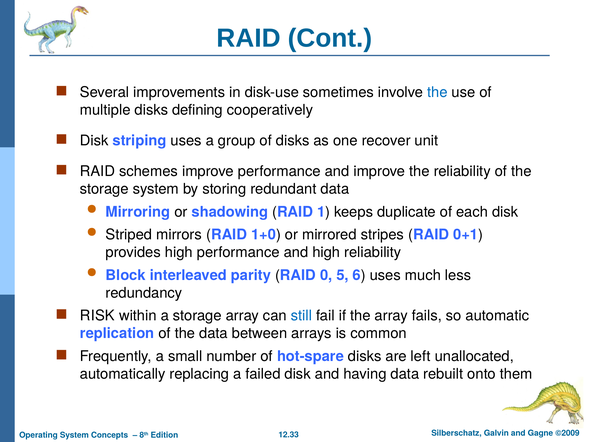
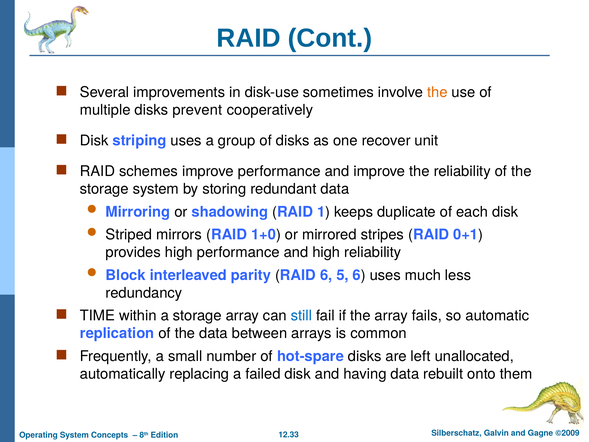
the at (437, 92) colour: blue -> orange
defining: defining -> prevent
RAID 0: 0 -> 6
RISK: RISK -> TIME
